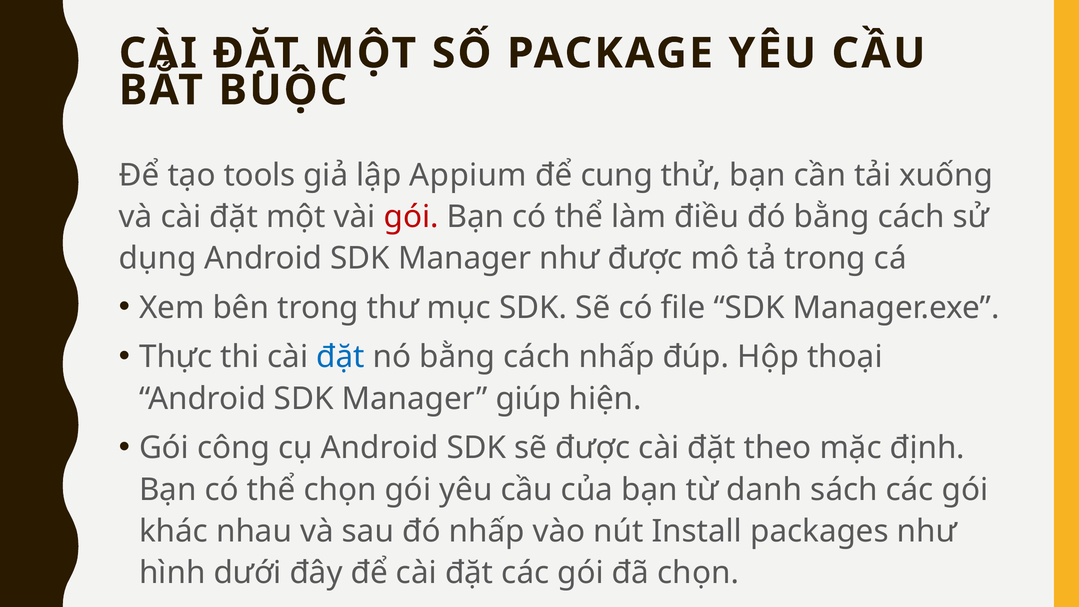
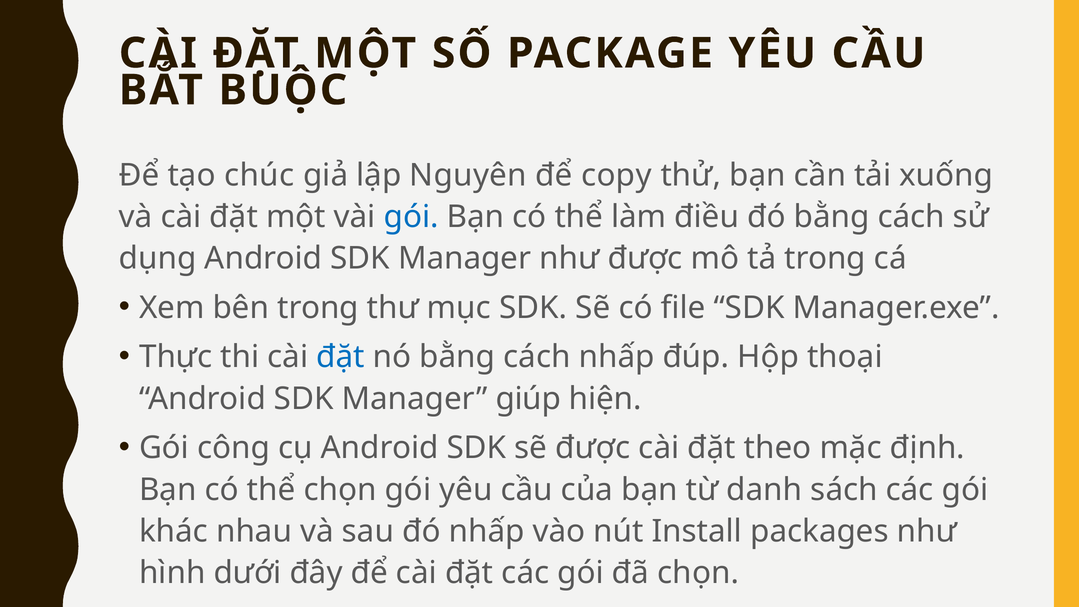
tools: tools -> chúc
Appium: Appium -> Nguyên
cung: cung -> copy
gói at (411, 217) colour: red -> blue
